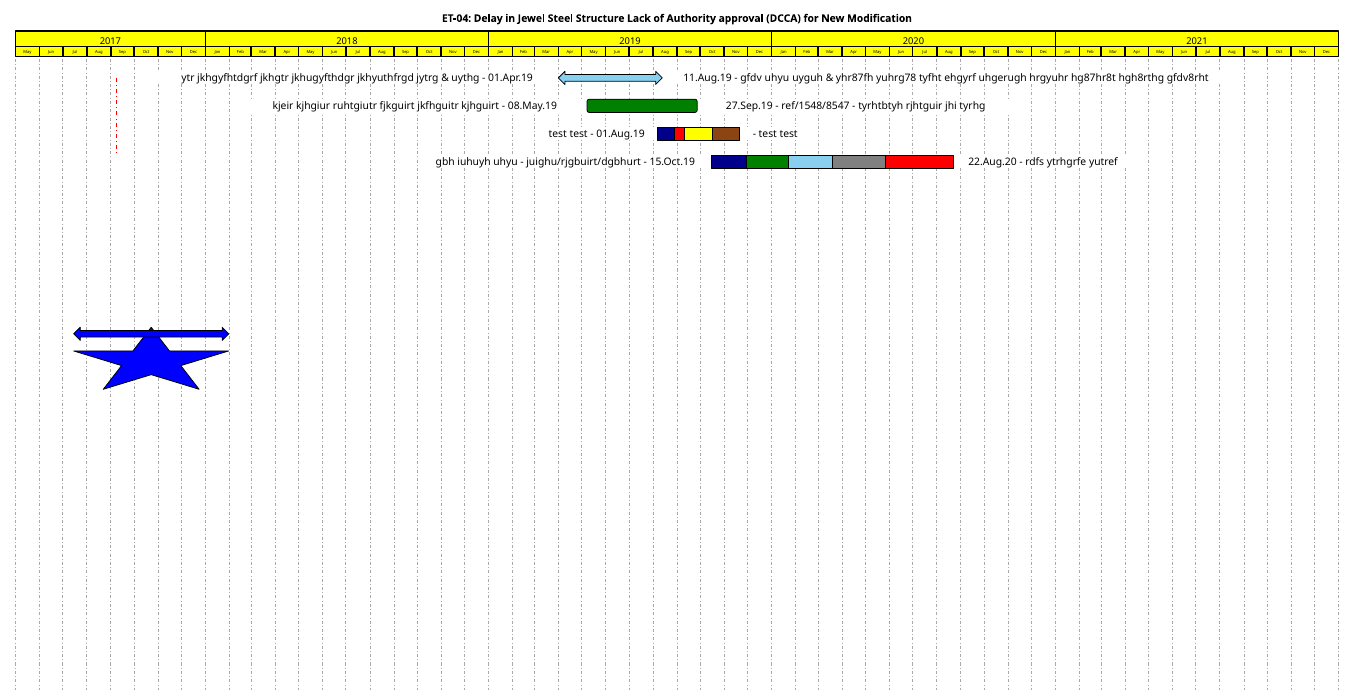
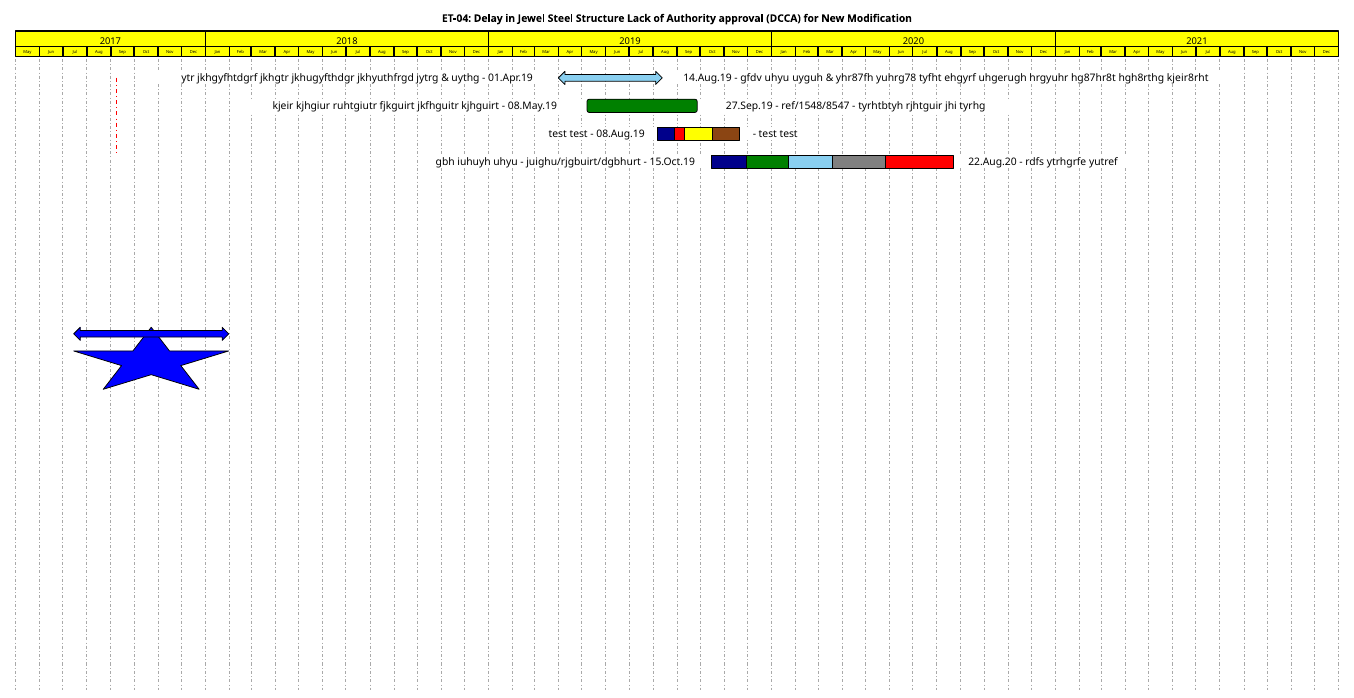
11.Aug.19: 11.Aug.19 -> 14.Aug.19
gfdv8rht: gfdv8rht -> kjeir8rht
01.Aug.19: 01.Aug.19 -> 08.Aug.19
